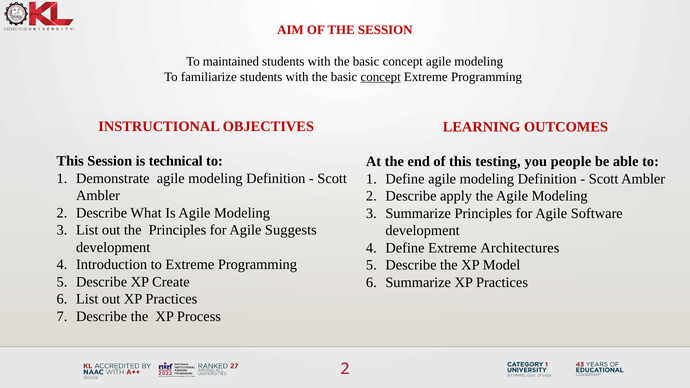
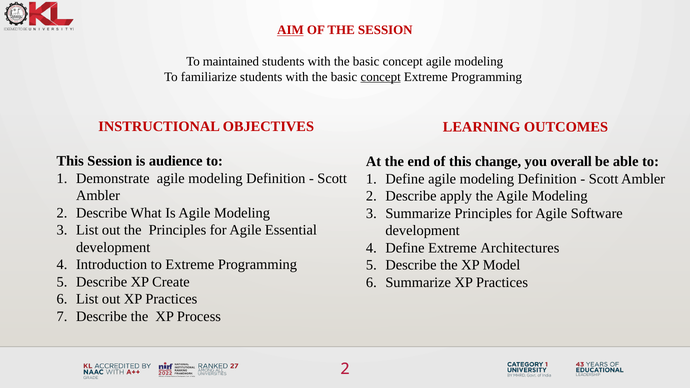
AIM underline: none -> present
technical: technical -> audience
testing: testing -> change
people: people -> overall
Suggests: Suggests -> Essential
